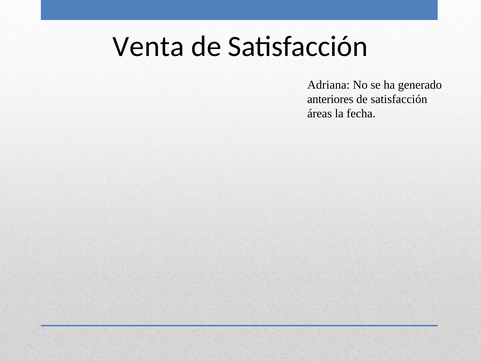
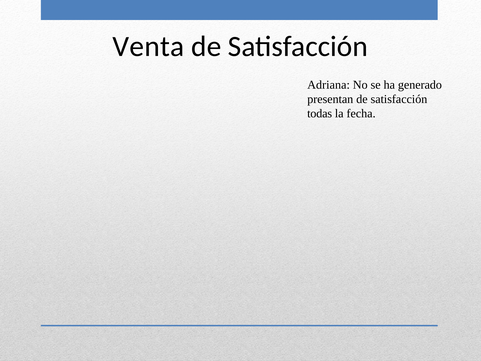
anteriores: anteriores -> presentan
áreas: áreas -> todas
